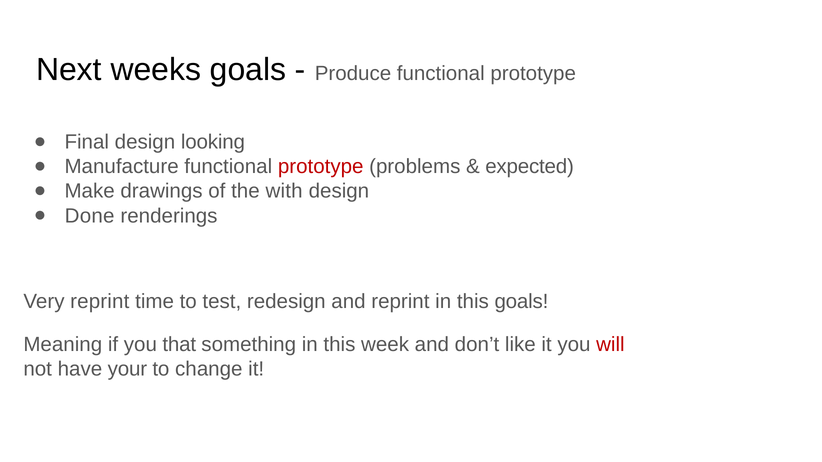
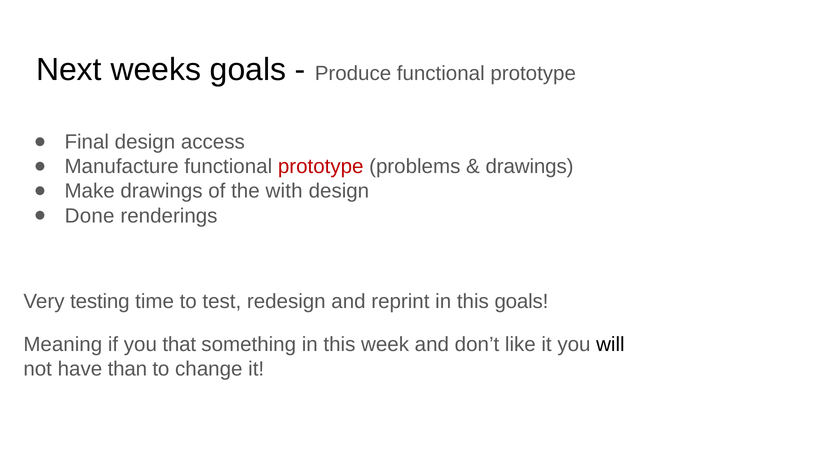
looking: looking -> access
expected at (530, 167): expected -> drawings
Very reprint: reprint -> testing
will colour: red -> black
your: your -> than
